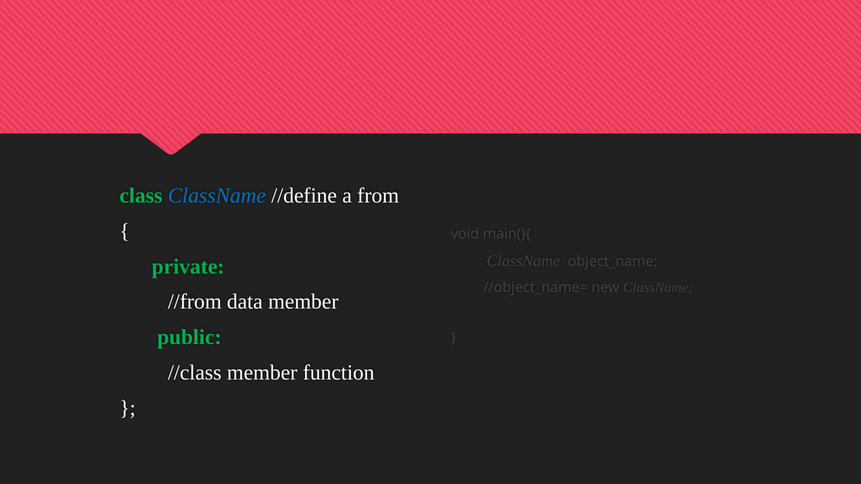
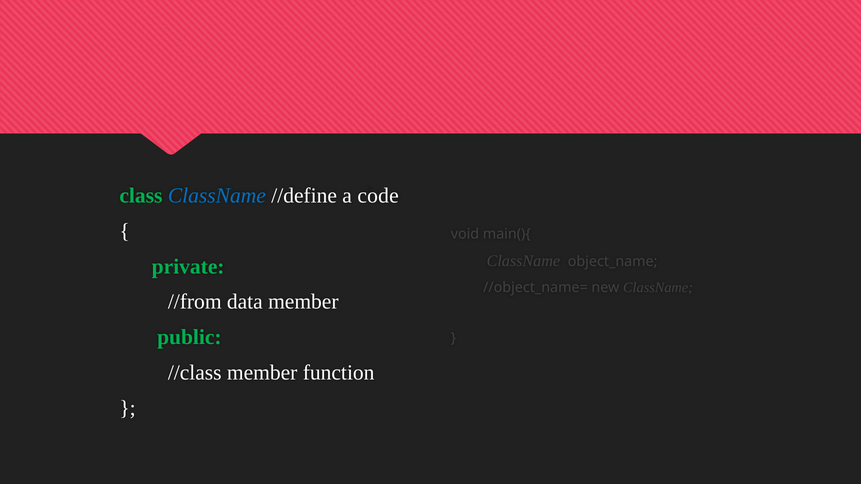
from: from -> code
